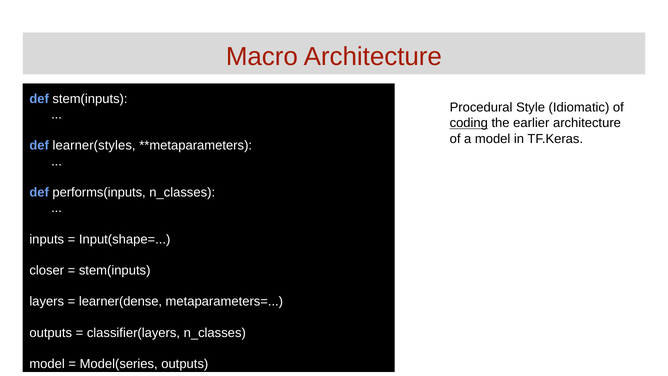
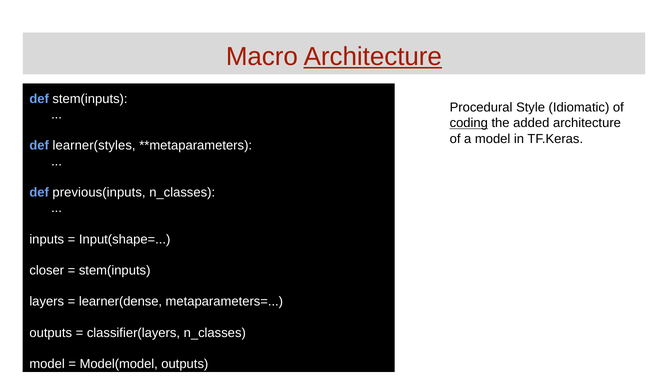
Architecture at (373, 57) underline: none -> present
earlier: earlier -> added
performs(inputs: performs(inputs -> previous(inputs
Model(series: Model(series -> Model(model
